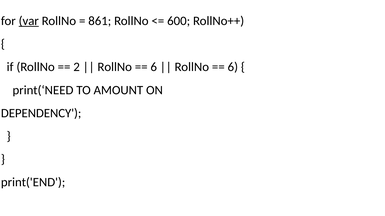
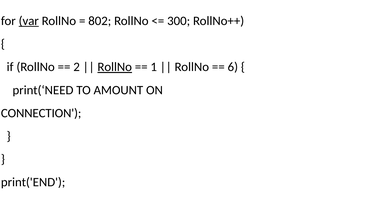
861: 861 -> 802
600: 600 -> 300
RollNo at (115, 67) underline: none -> present
6 at (154, 67): 6 -> 1
DEPENDENCY: DEPENDENCY -> CONNECTION
